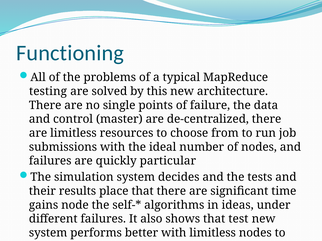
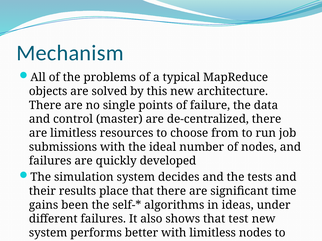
Functioning: Functioning -> Mechanism
testing: testing -> objects
particular: particular -> developed
node: node -> been
